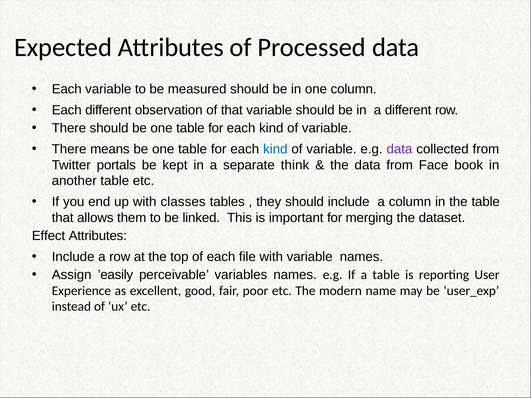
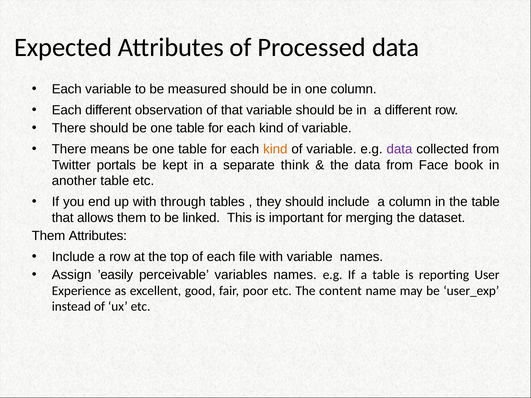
kind at (275, 149) colour: blue -> orange
classes: classes -> through
Effect at (48, 236): Effect -> Them
modern: modern -> content
